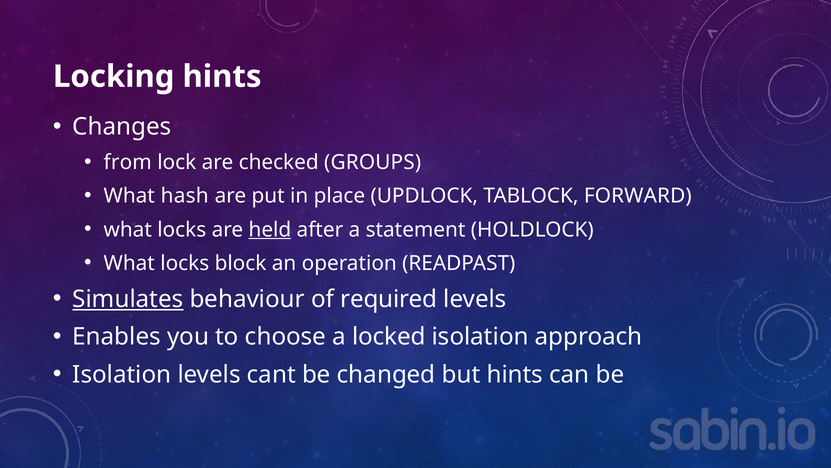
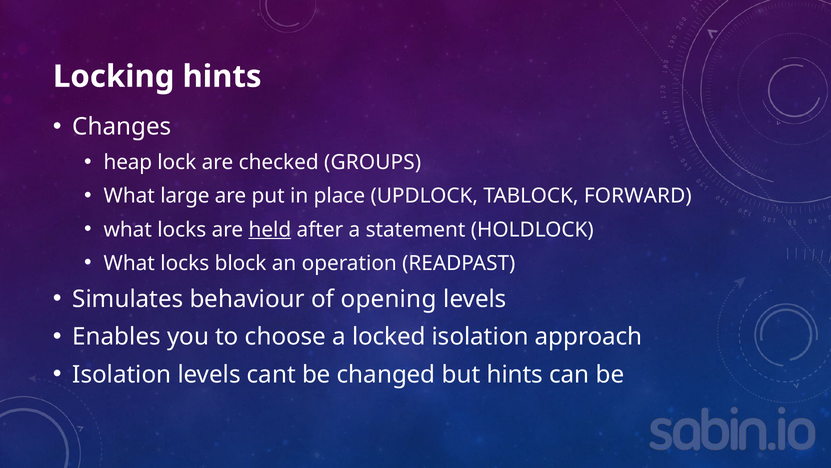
from: from -> heap
hash: hash -> large
Simulates underline: present -> none
required: required -> opening
